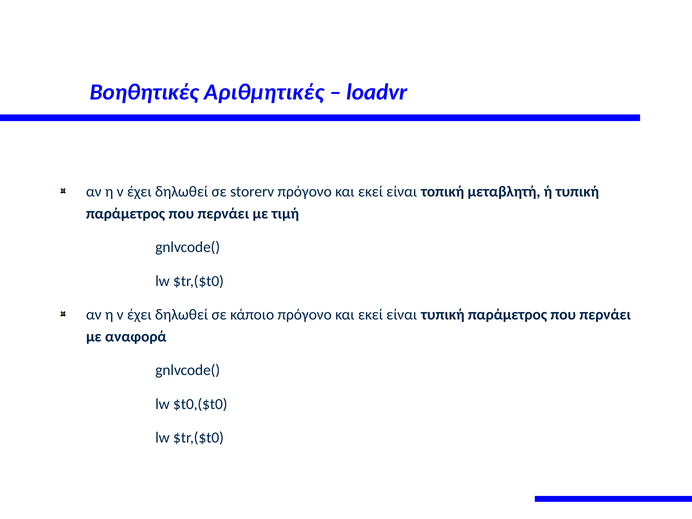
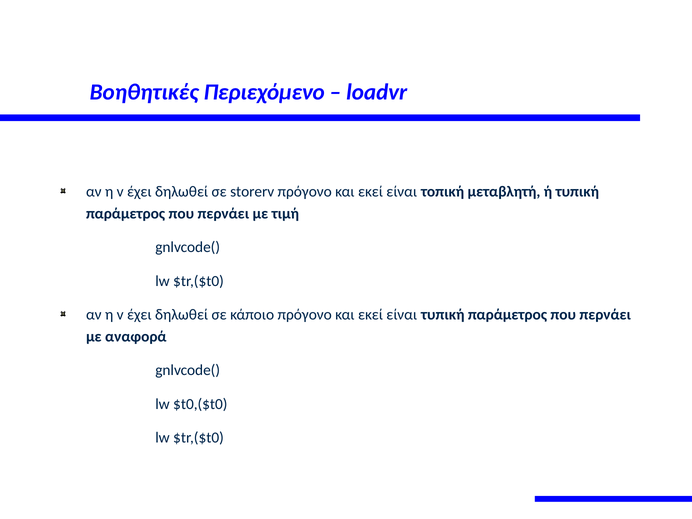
Αριθμητικές: Αριθμητικές -> Περιεχόμενο
